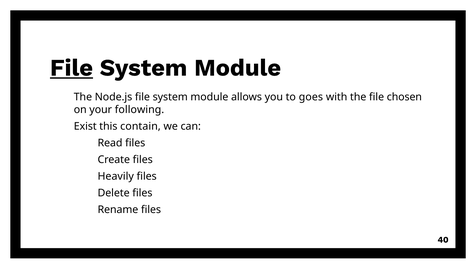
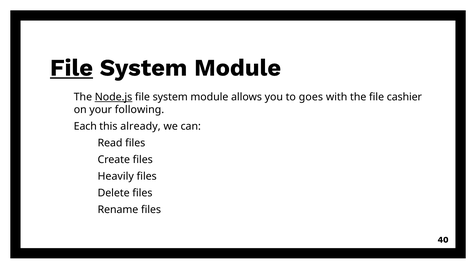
Node.js underline: none -> present
chosen: chosen -> cashier
Exist: Exist -> Each
contain: contain -> already
